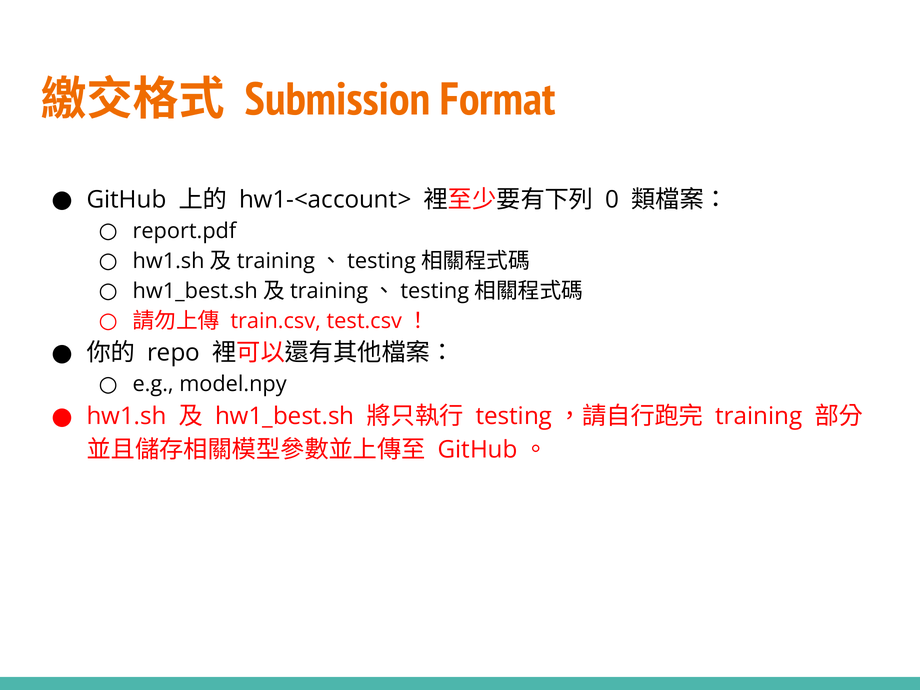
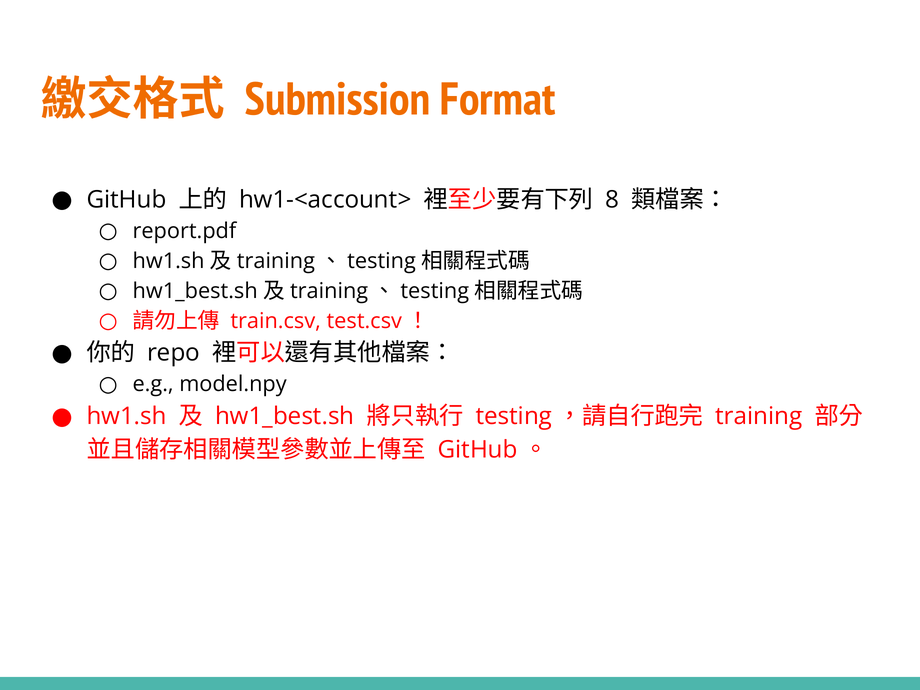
0: 0 -> 8
